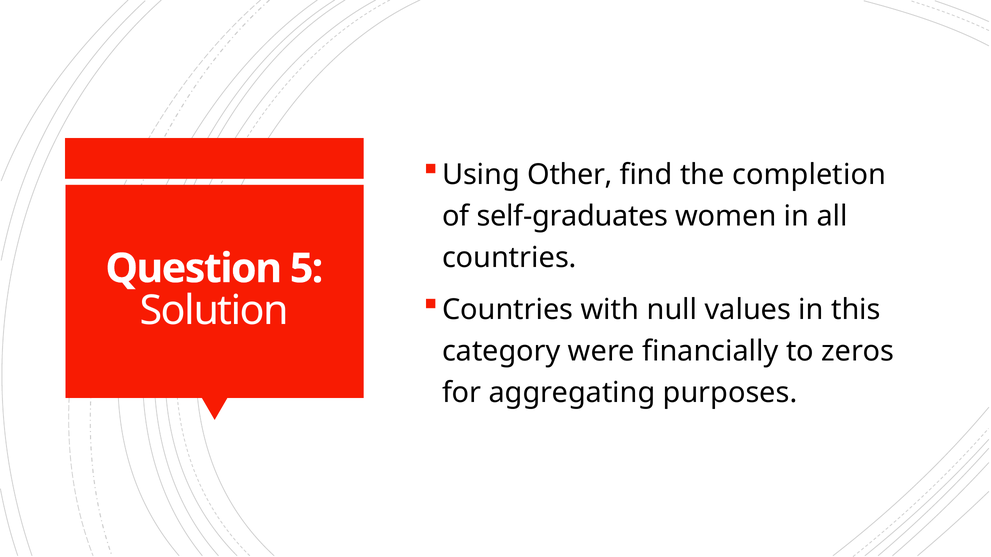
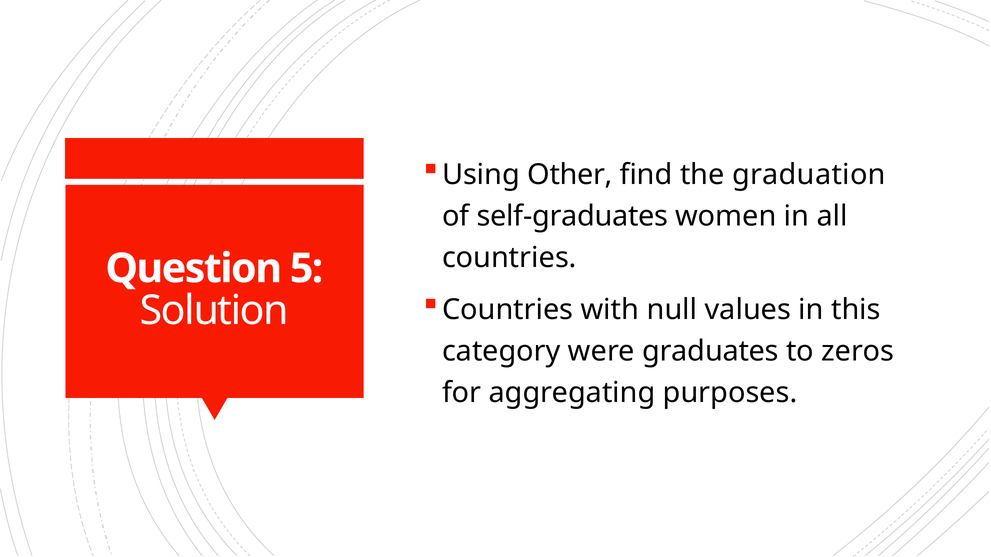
completion: completion -> graduation
financially: financially -> graduates
